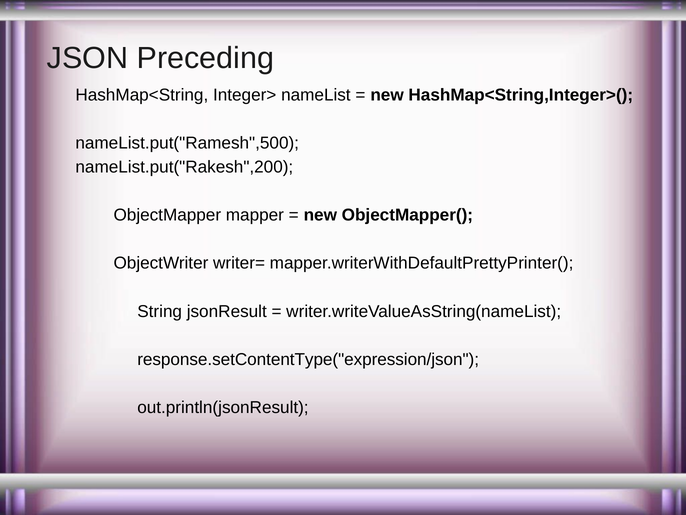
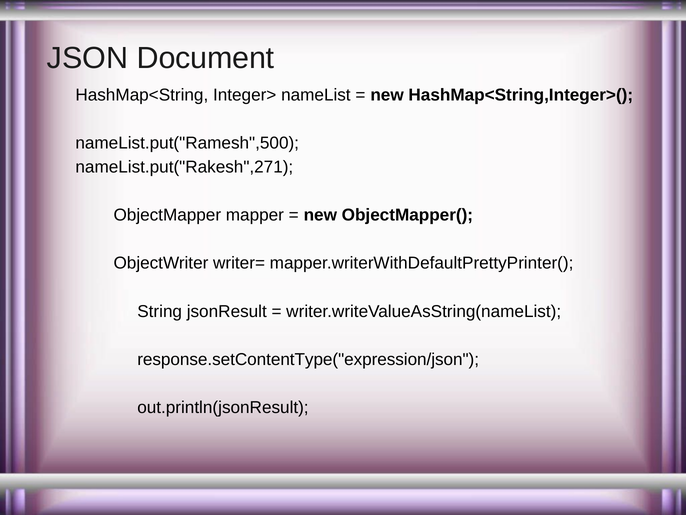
Preceding: Preceding -> Document
nameList.put("Rakesh",200: nameList.put("Rakesh",200 -> nameList.put("Rakesh",271
